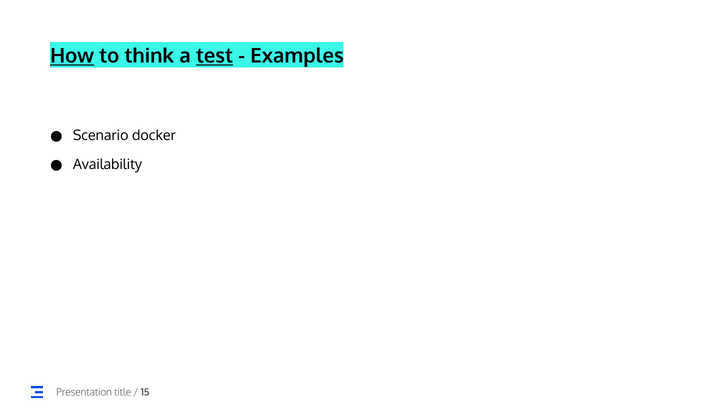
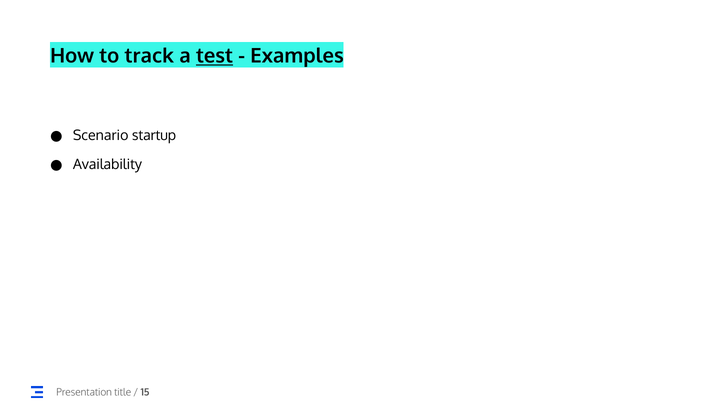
How underline: present -> none
think: think -> track
docker: docker -> startup
